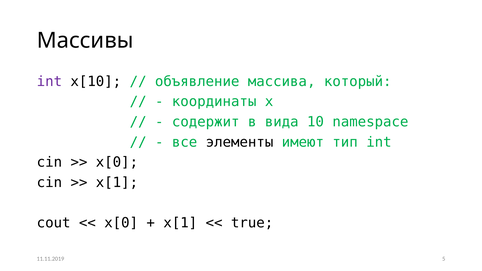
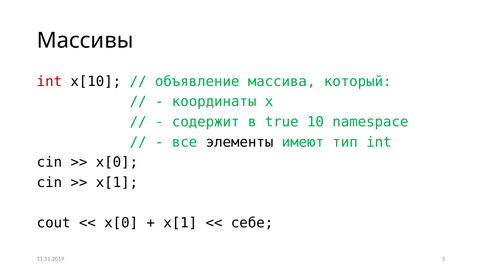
int at (49, 81) colour: purple -> red
вида: вида -> true
true: true -> себе
